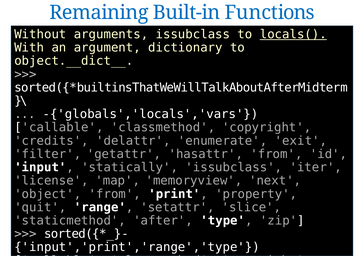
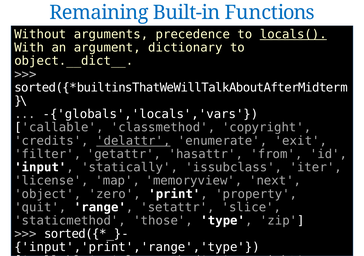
arguments issubclass: issubclass -> precedence
delattr at (133, 141) underline: none -> present
object from: from -> zero
after: after -> those
